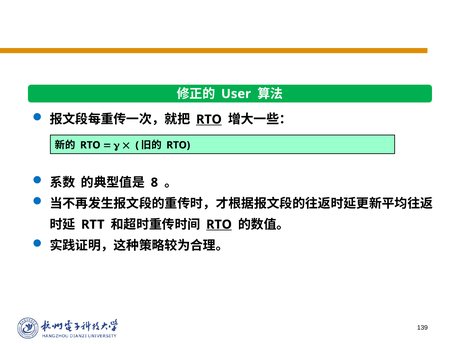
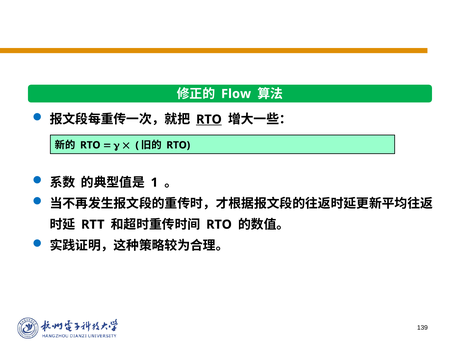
User: User -> Flow
8: 8 -> 1
RTO at (219, 225) underline: present -> none
